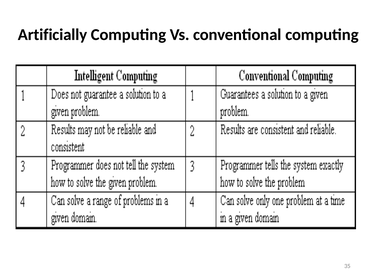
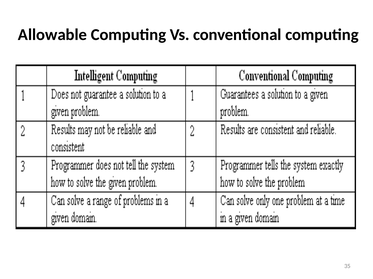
Artificially: Artificially -> Allowable
